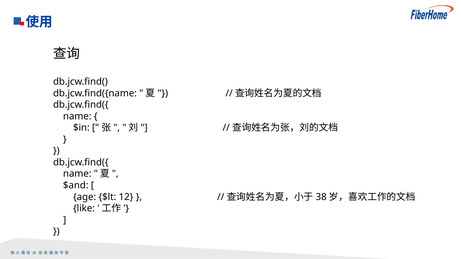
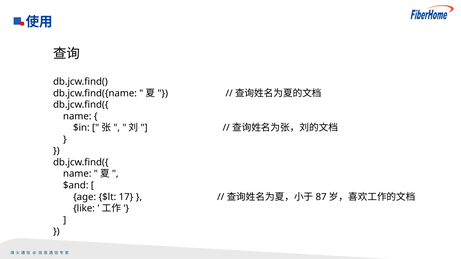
12: 12 -> 17
38: 38 -> 87
